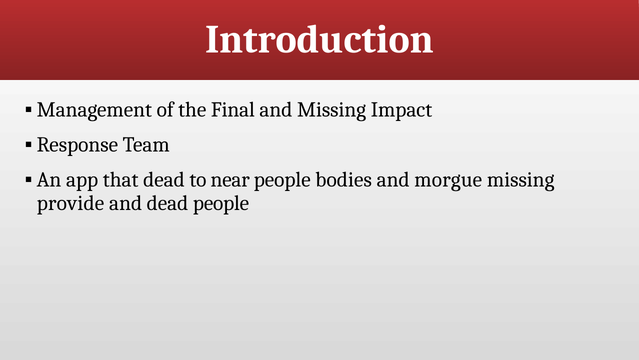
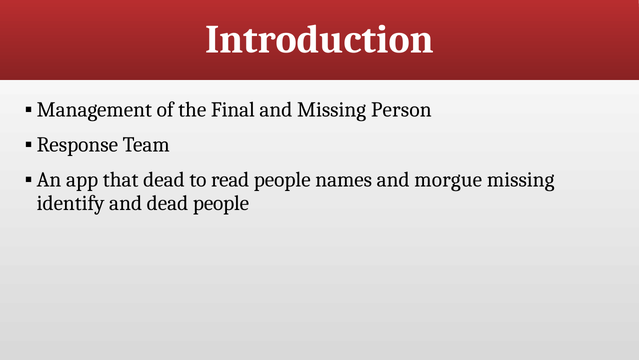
Impact: Impact -> Person
near: near -> read
bodies: bodies -> names
provide: provide -> identify
